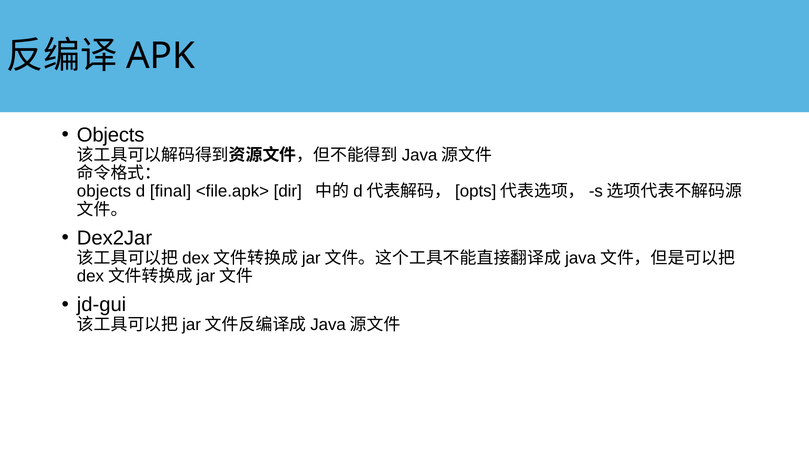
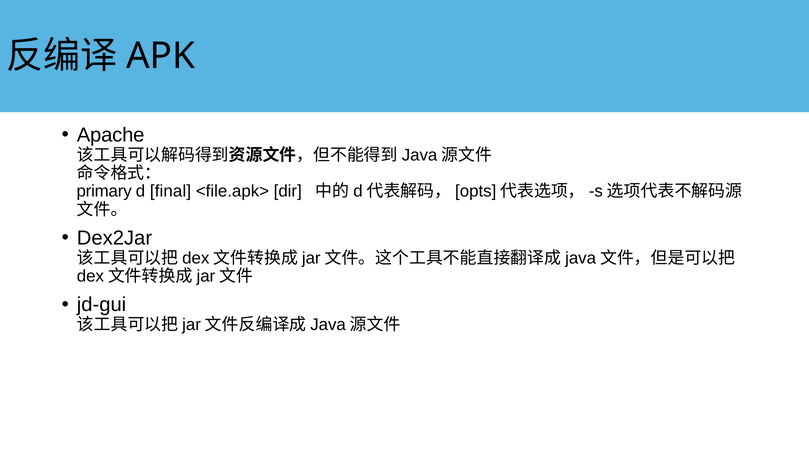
Objects at (111, 135): Objects -> Apache
objects at (104, 191): objects -> primary
